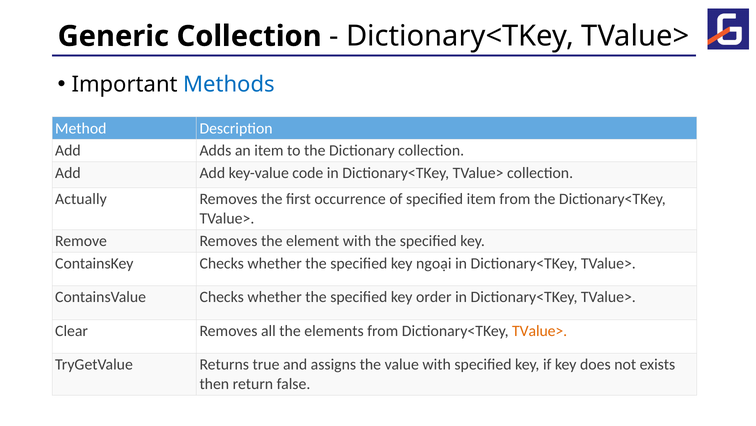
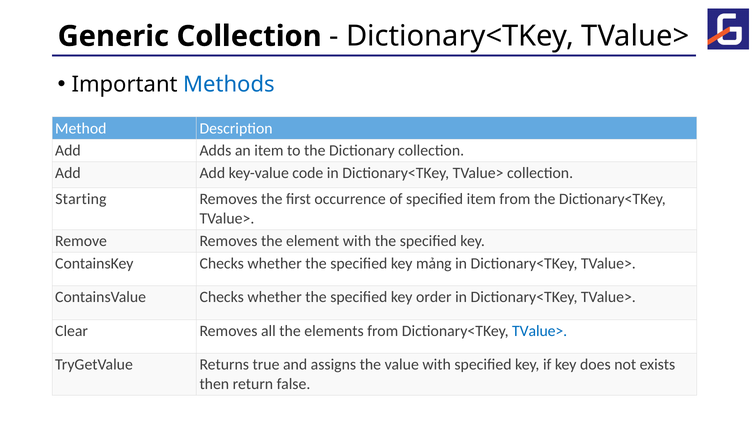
Actually: Actually -> Starting
ngoại: ngoại -> mảng
TValue> at (540, 330) colour: orange -> blue
